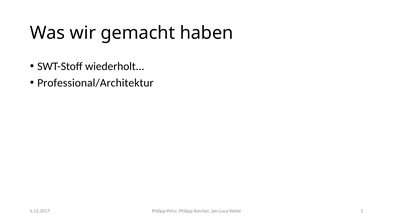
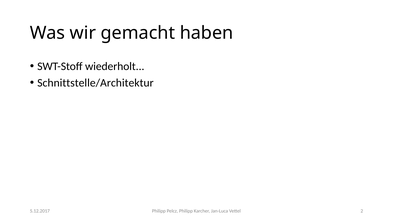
Professional/Architektur: Professional/Architektur -> Schnittstelle/Architektur
